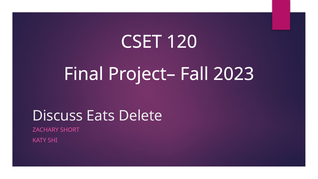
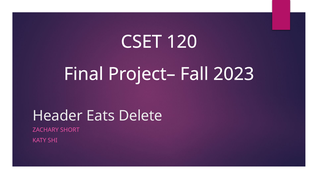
Discuss: Discuss -> Header
